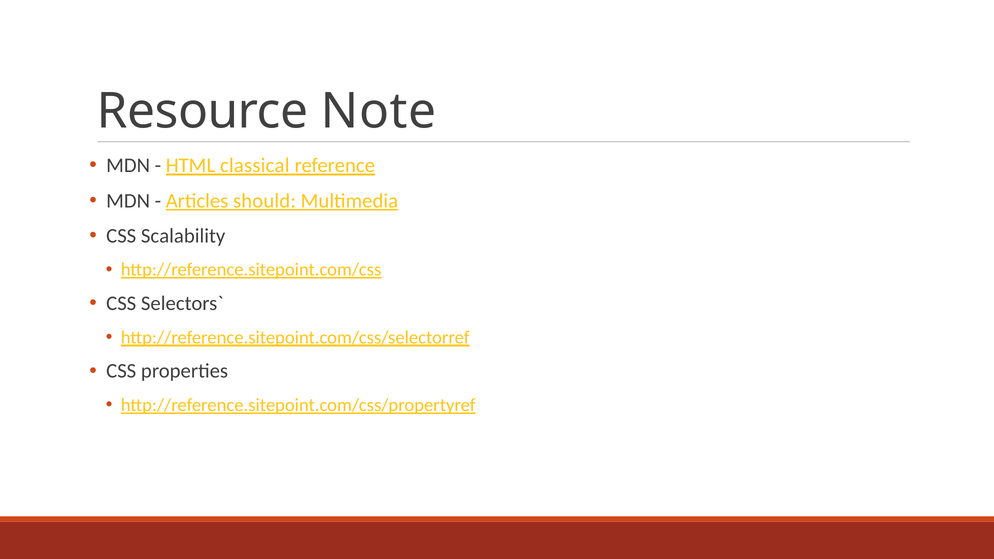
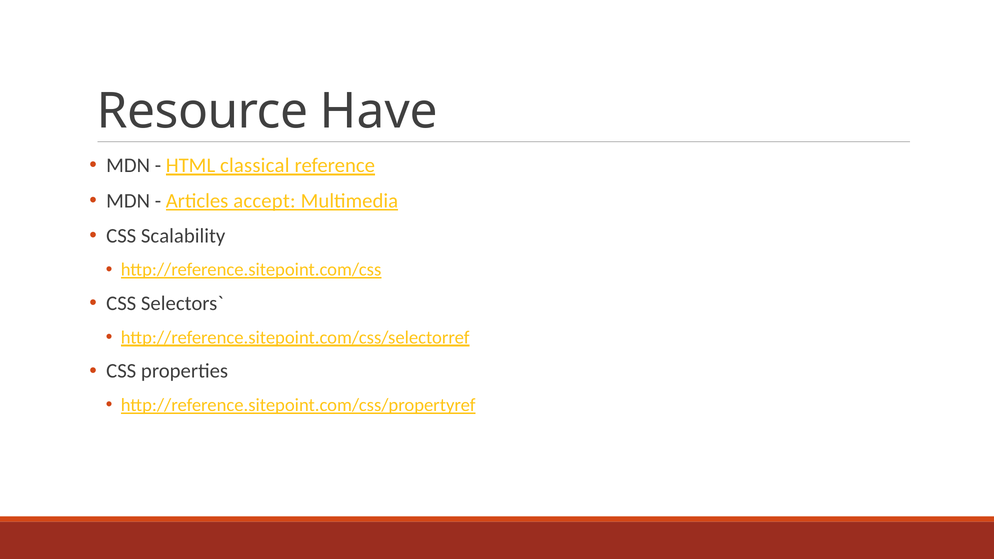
Note: Note -> Have
should: should -> accept
